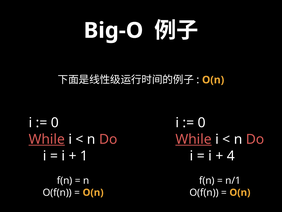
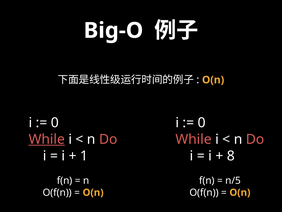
While at (194, 139) underline: present -> none
4: 4 -> 8
n/1: n/1 -> n/5
